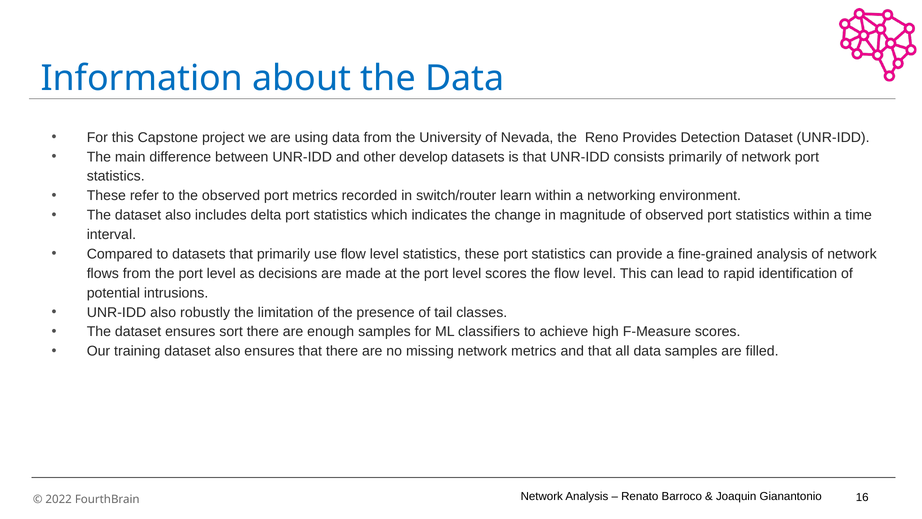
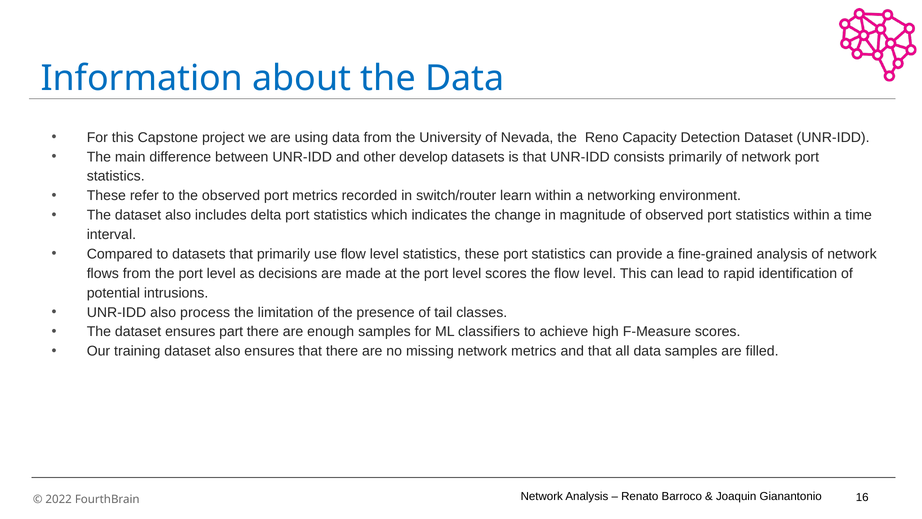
Provides: Provides -> Capacity
robustly: robustly -> process
sort: sort -> part
